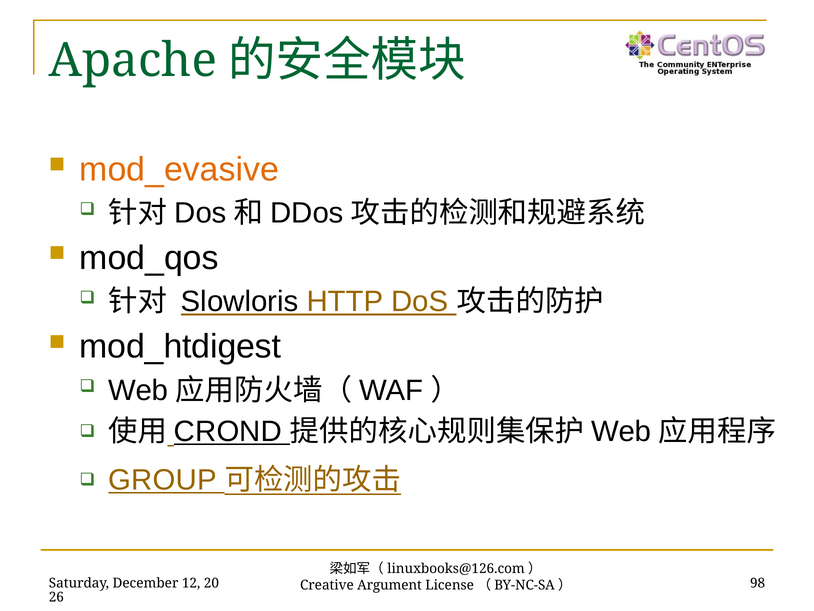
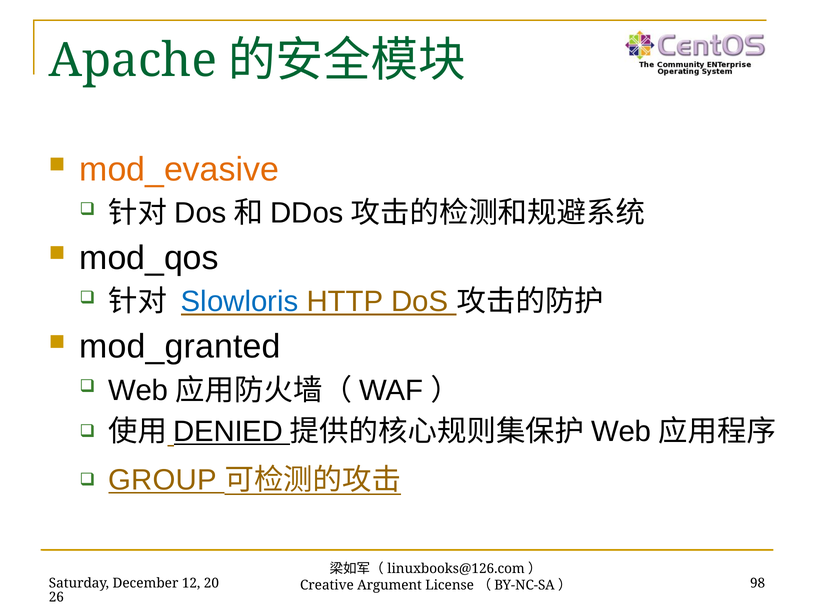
Slowloris colour: black -> blue
mod_htdigest: mod_htdigest -> mod_granted
CROND: CROND -> DENIED
